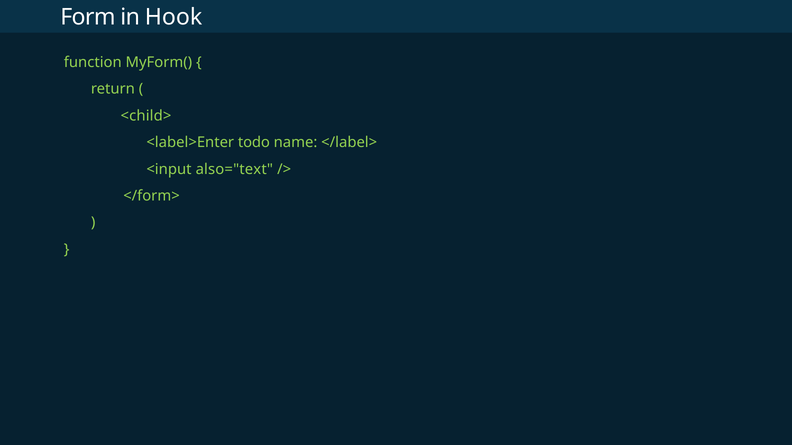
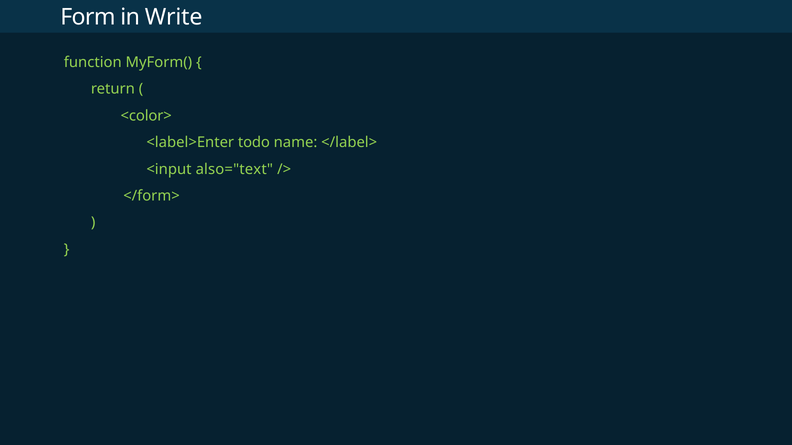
Hook: Hook -> Write
<child>: <child> -> <color>
